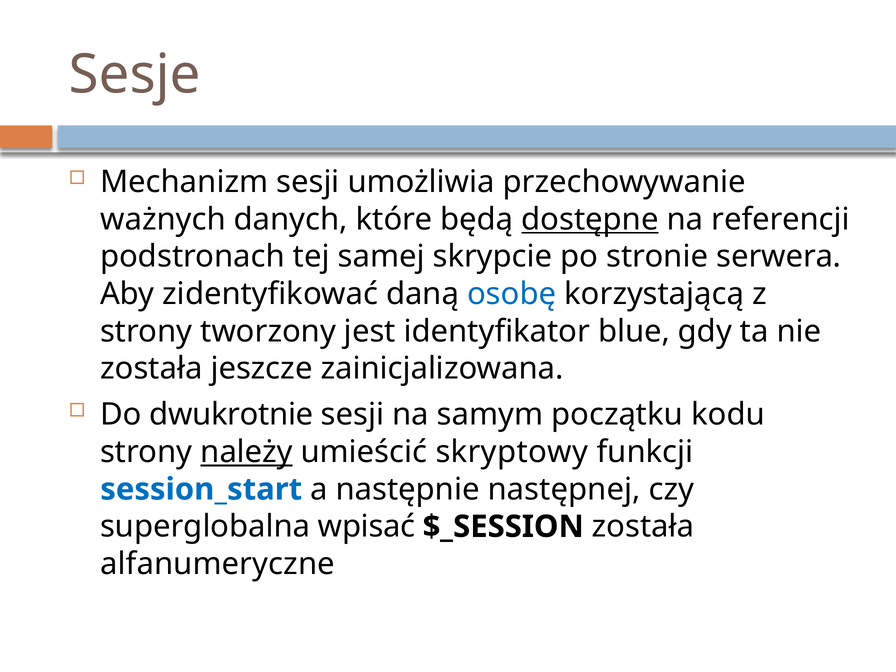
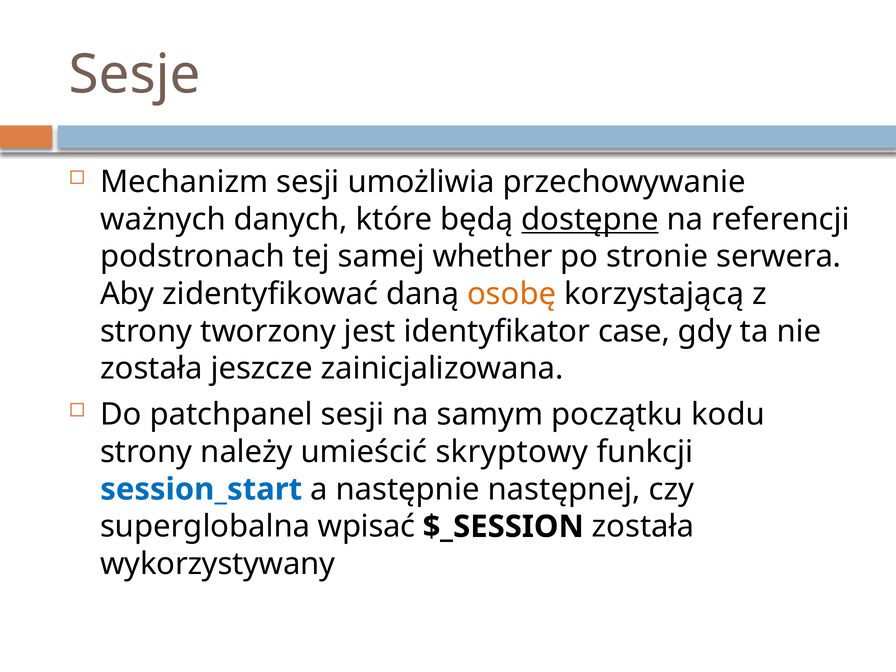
skrypcie: skrypcie -> whether
osobę colour: blue -> orange
blue: blue -> case
dwukrotnie: dwukrotnie -> patchpanel
należy underline: present -> none
alfanumeryczne: alfanumeryczne -> wykorzystywany
